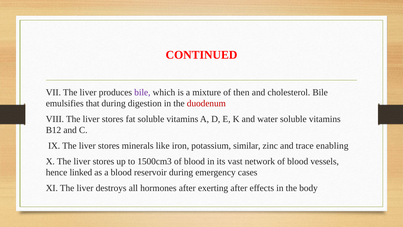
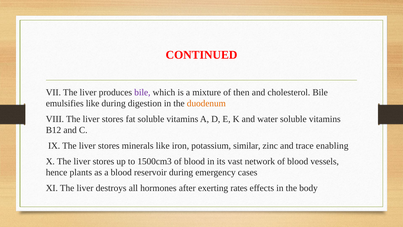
emulsifies that: that -> like
duodenum colour: red -> orange
linked: linked -> plants
exerting after: after -> rates
